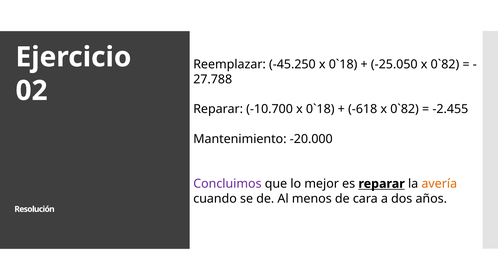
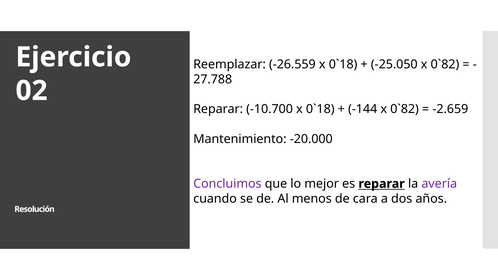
-45.250: -45.250 -> -26.559
-618: -618 -> -144
-2.455: -2.455 -> -2.659
avería colour: orange -> purple
